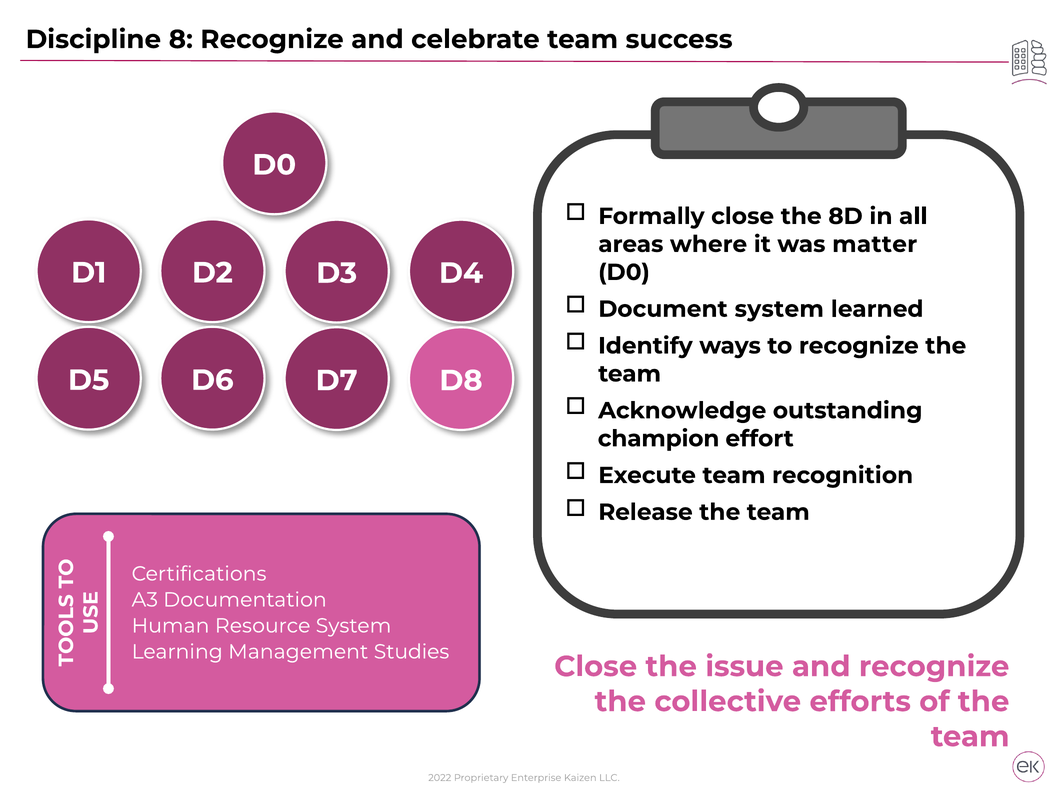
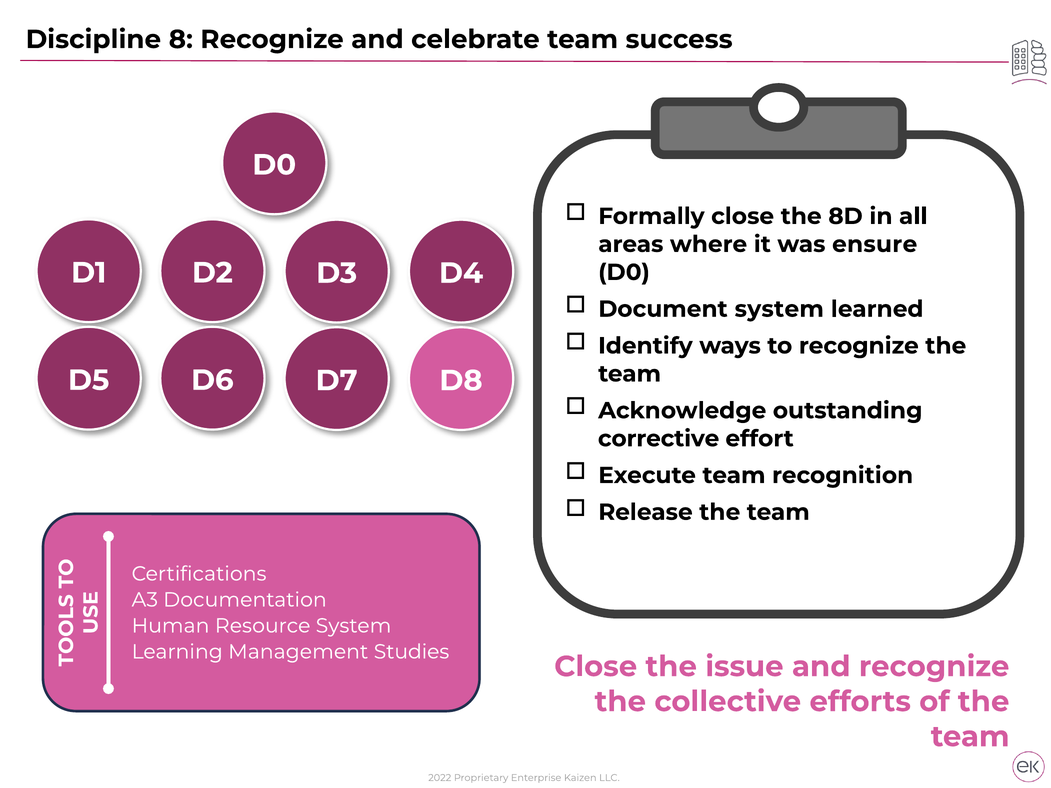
matter: matter -> ensure
champion: champion -> corrective
